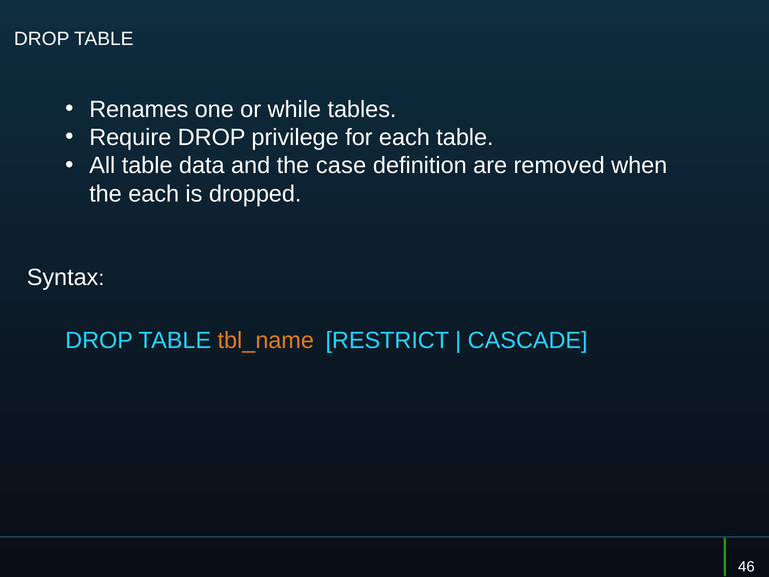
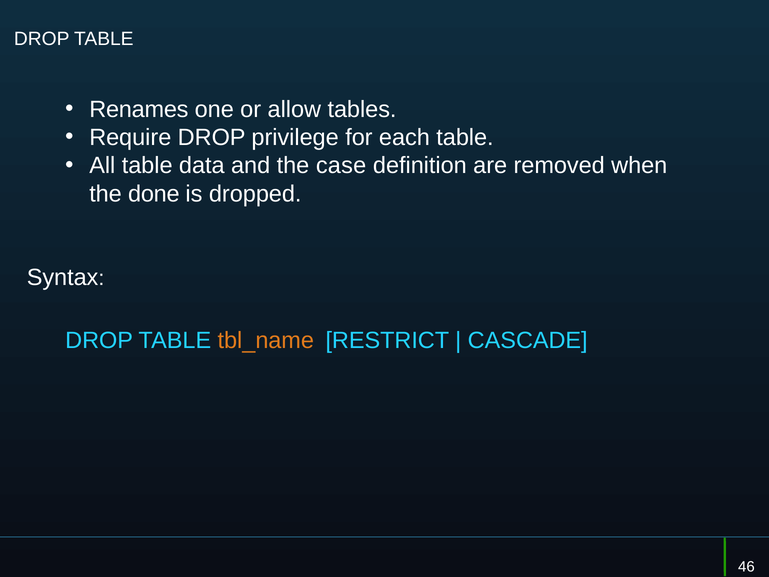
while: while -> allow
the each: each -> done
